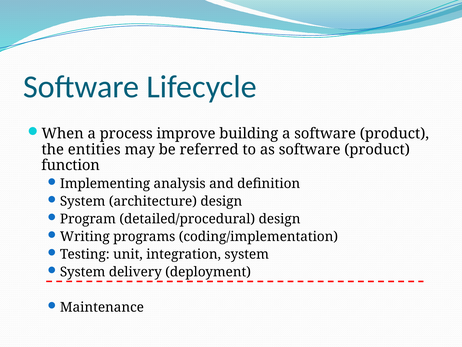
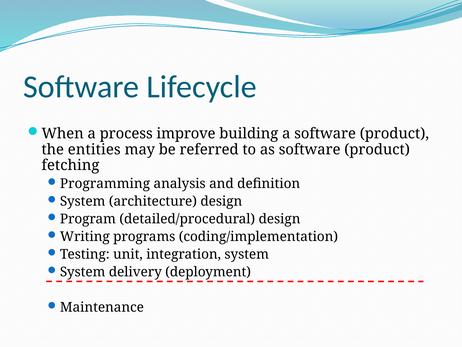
function: function -> fetching
Implementing: Implementing -> Programming
